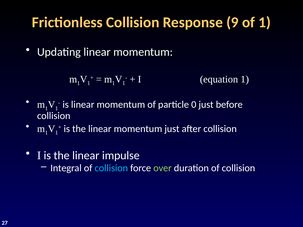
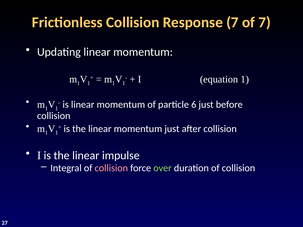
Response 9: 9 -> 7
of 1: 1 -> 7
0: 0 -> 6
collision at (111, 168) colour: light blue -> pink
